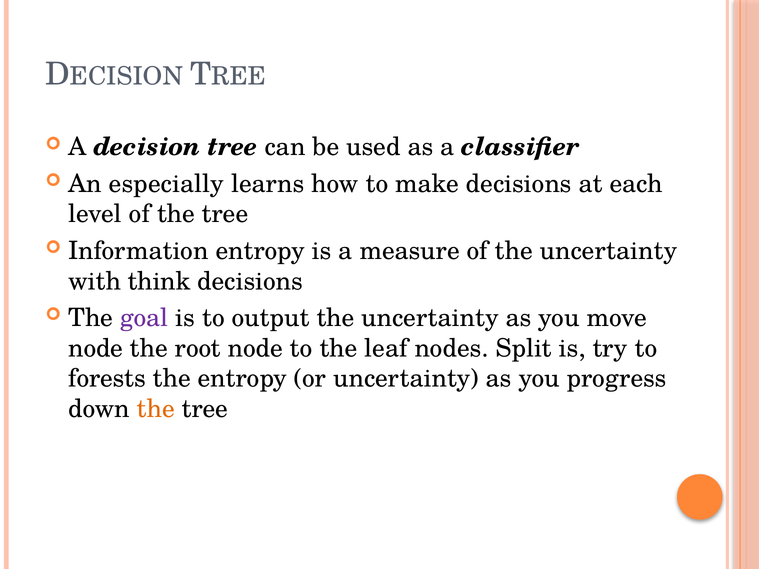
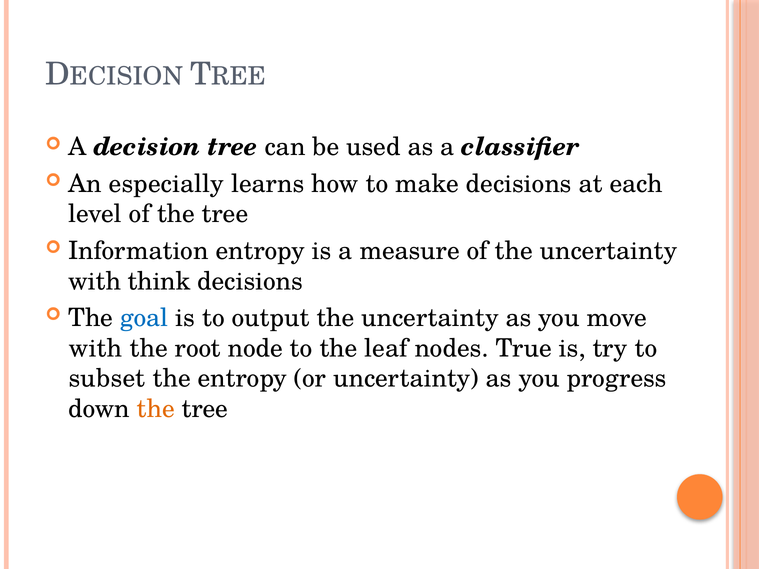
goal colour: purple -> blue
node at (96, 348): node -> with
Split: Split -> True
forests: forests -> subset
